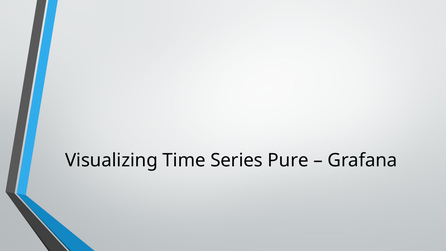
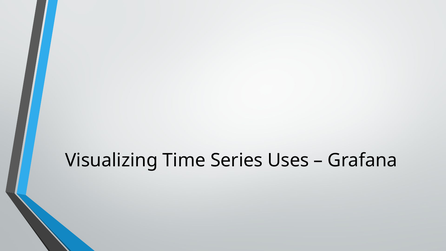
Pure: Pure -> Uses
